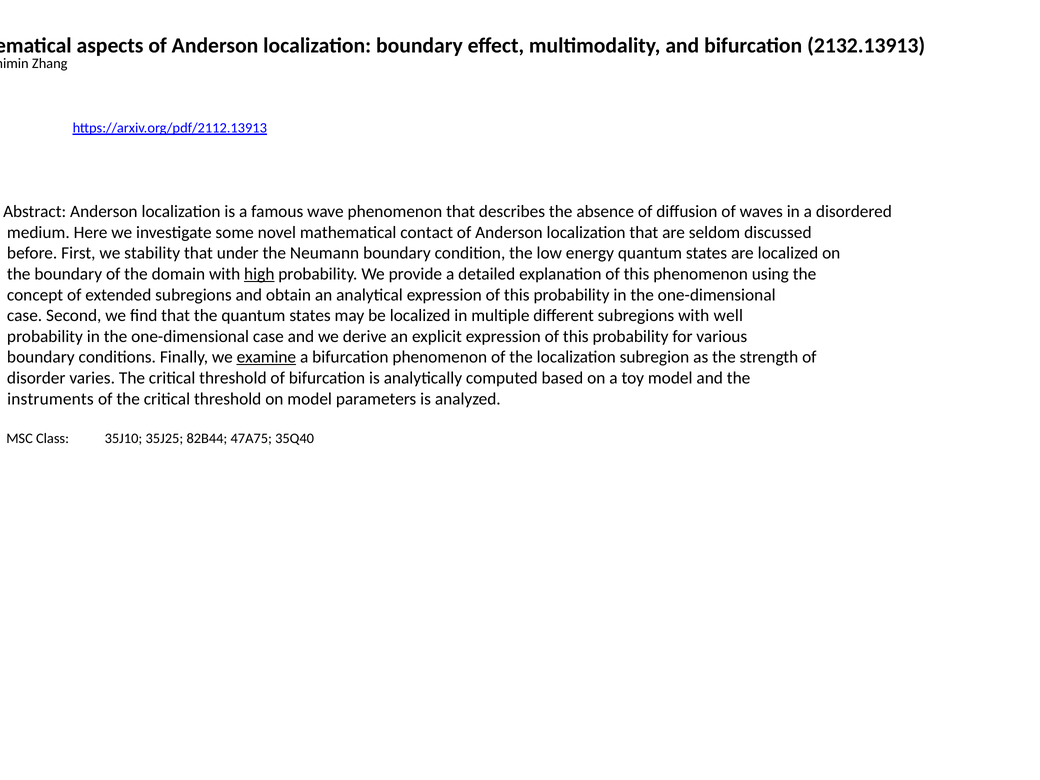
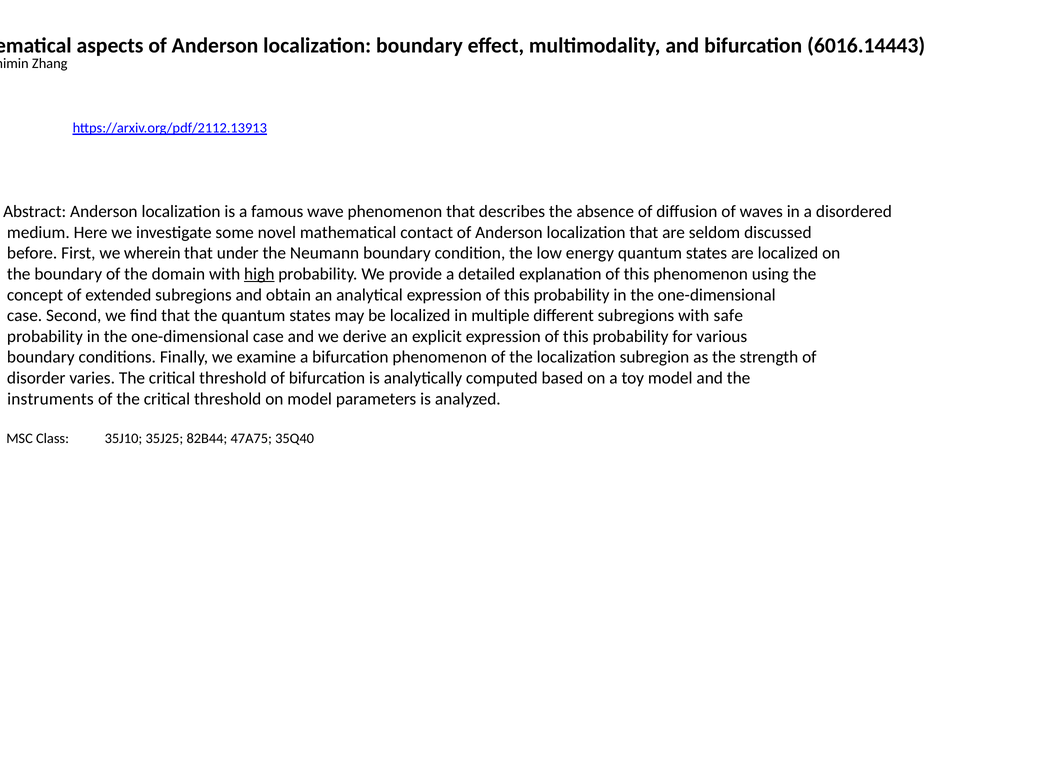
2132.13913: 2132.13913 -> 6016.14443
stability: stability -> wherein
well: well -> safe
examine underline: present -> none
